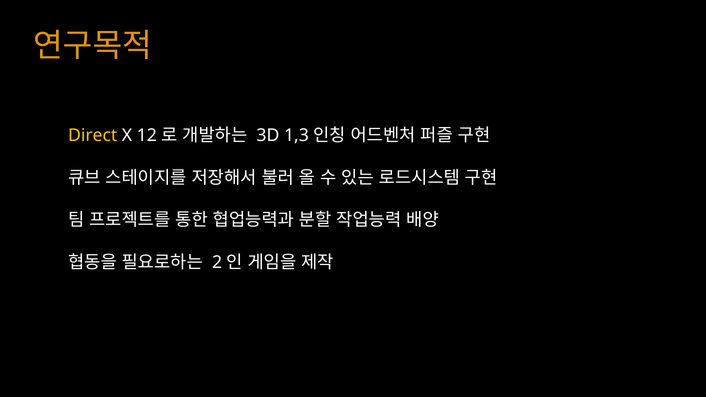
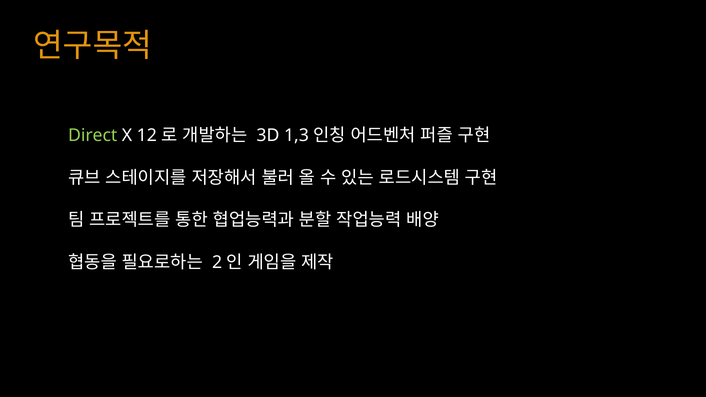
Direct colour: yellow -> light green
